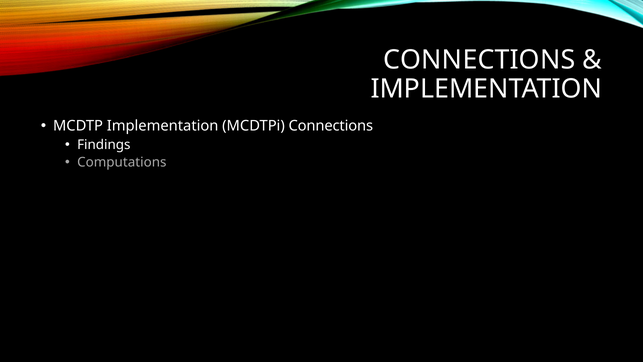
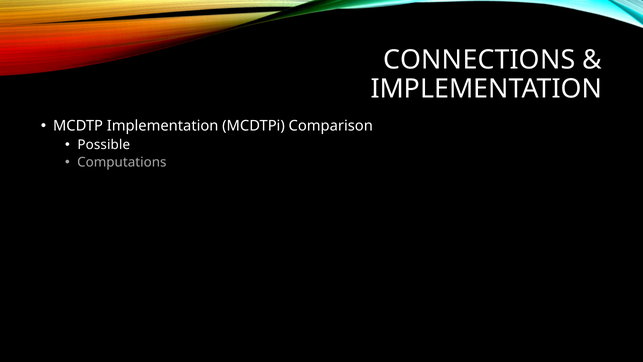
MCDTPi Connections: Connections -> Comparison
Findings: Findings -> Possible
